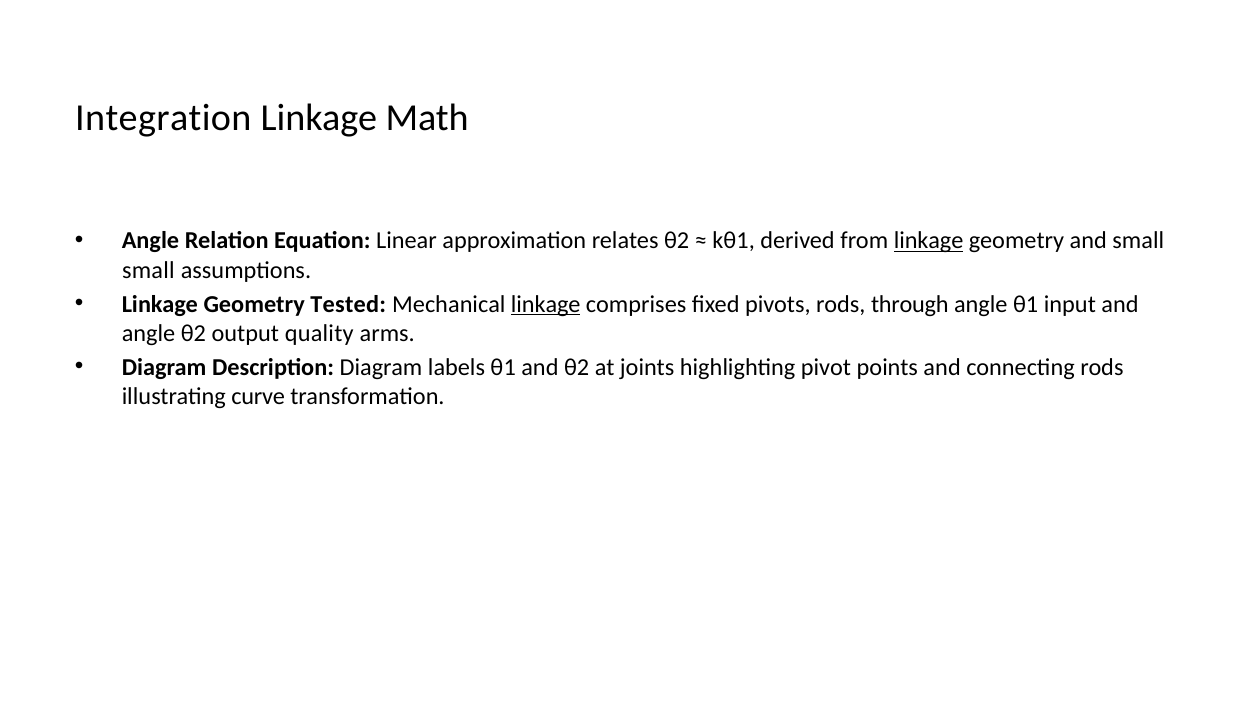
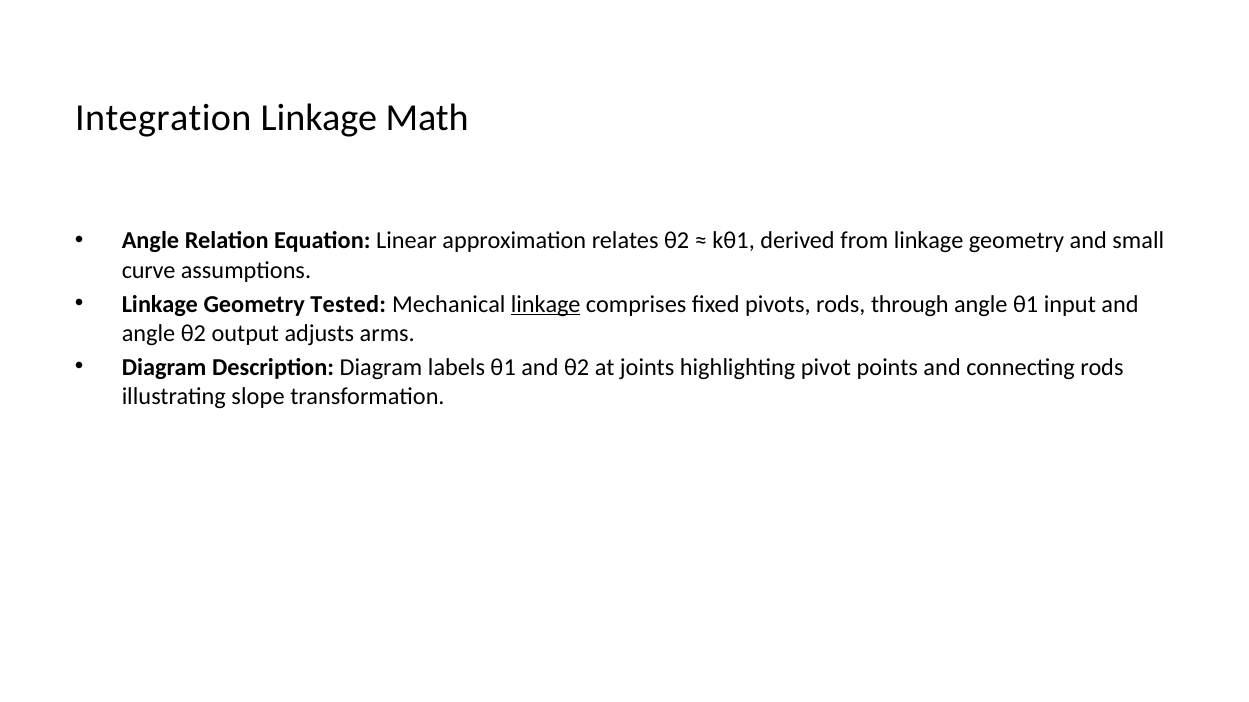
linkage at (929, 241) underline: present -> none
small at (148, 270): small -> curve
quality: quality -> adjusts
curve: curve -> slope
